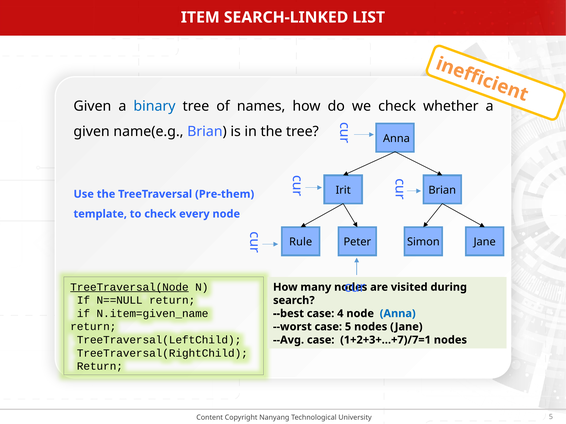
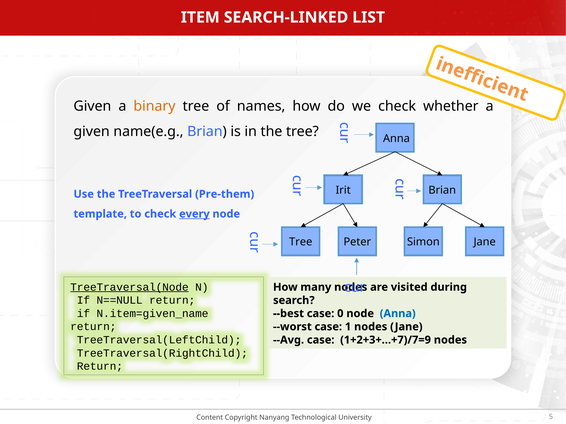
binary colour: blue -> orange
every underline: none -> present
Rule at (301, 242): Rule -> Tree
4: 4 -> 0
case 5: 5 -> 1
1+2+3+…+7)/7=1: 1+2+3+…+7)/7=1 -> 1+2+3+…+7)/7=9
